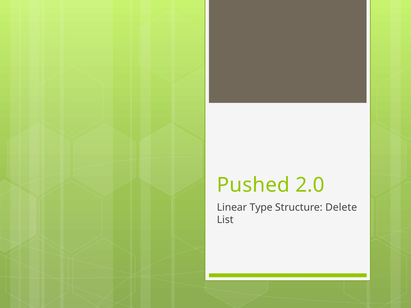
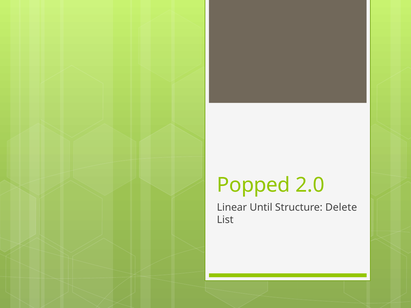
Pushed: Pushed -> Popped
Type: Type -> Until
